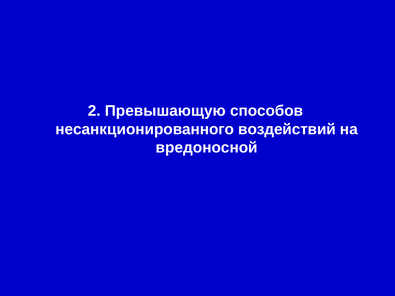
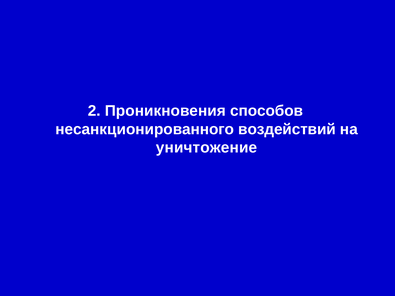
Превышающую: Превышающую -> Проникновения
вредоносной: вредоносной -> уничтожение
